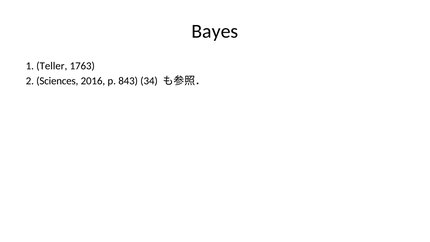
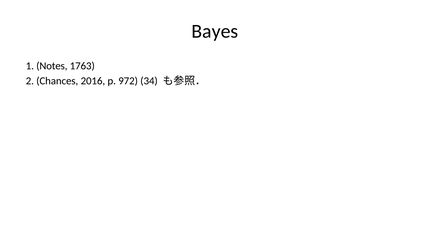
Teller: Teller -> Notes
Sciences: Sciences -> Chances
843: 843 -> 972
